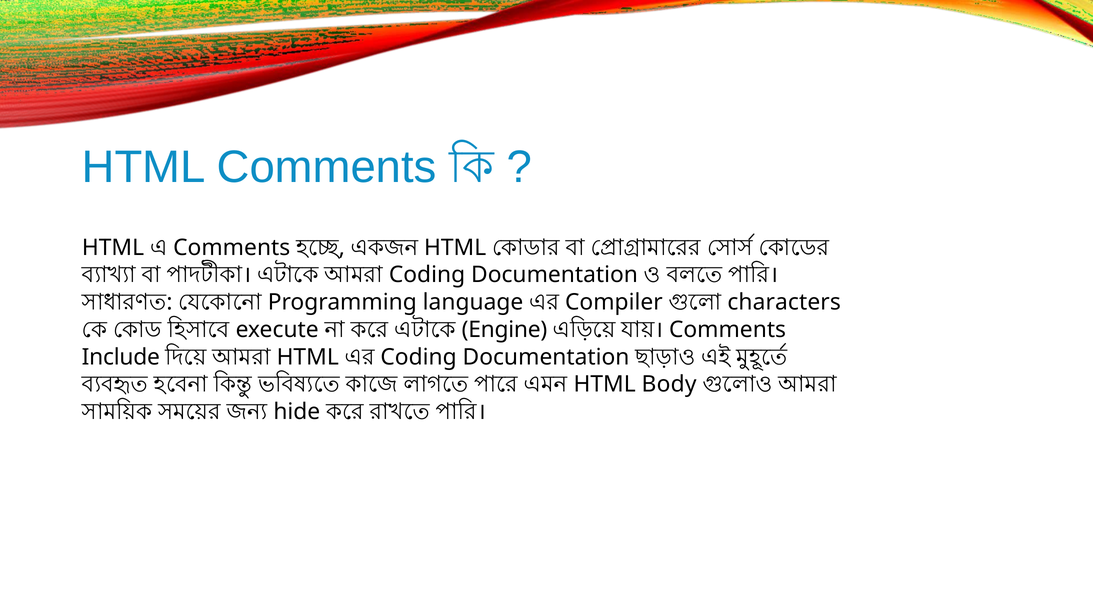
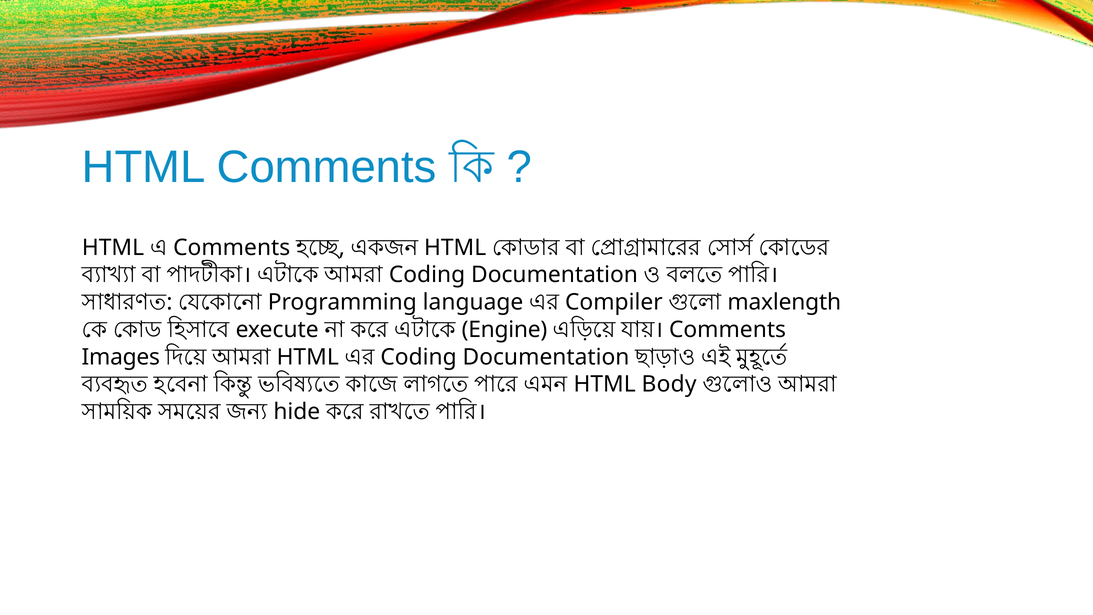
characters: characters -> maxlength
Include: Include -> Images
